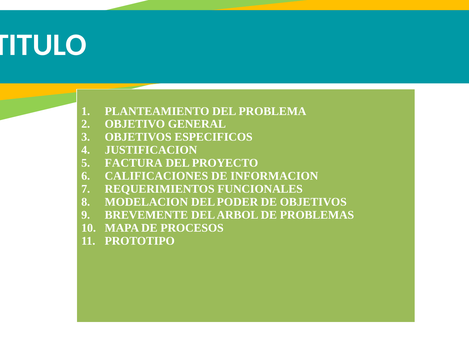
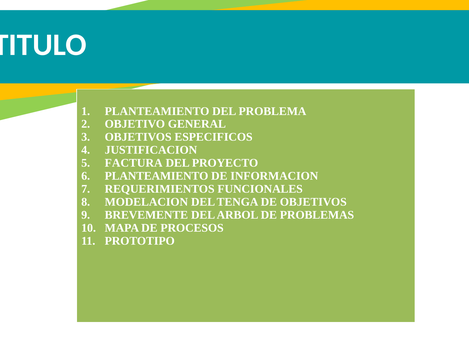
CALIFICACIONES at (156, 176): CALIFICACIONES -> PLANTEAMIENTO
PODER: PODER -> TENGA
